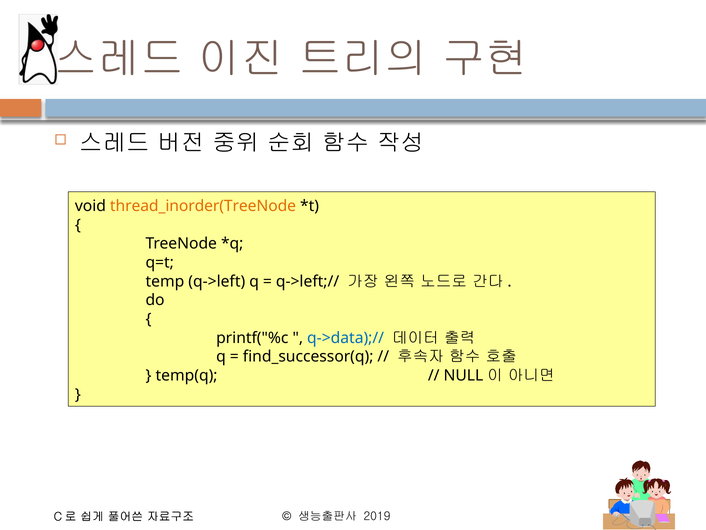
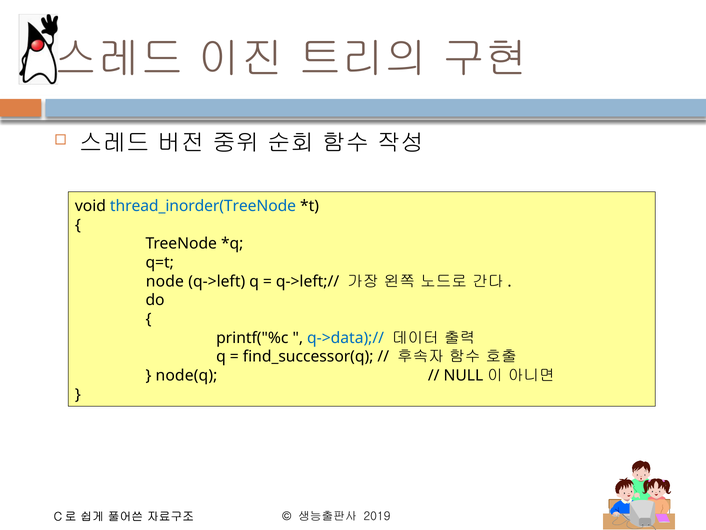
thread_inorder(TreeNode colour: orange -> blue
temp: temp -> node
temp(q: temp(q -> node(q
